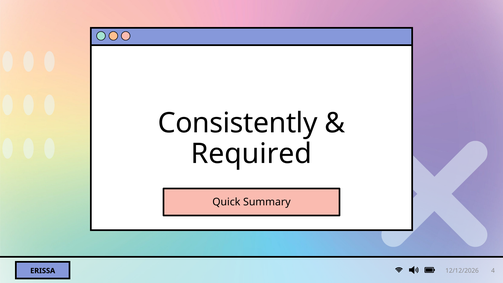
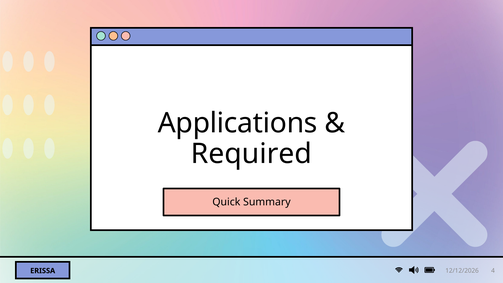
Consistently: Consistently -> Applications
